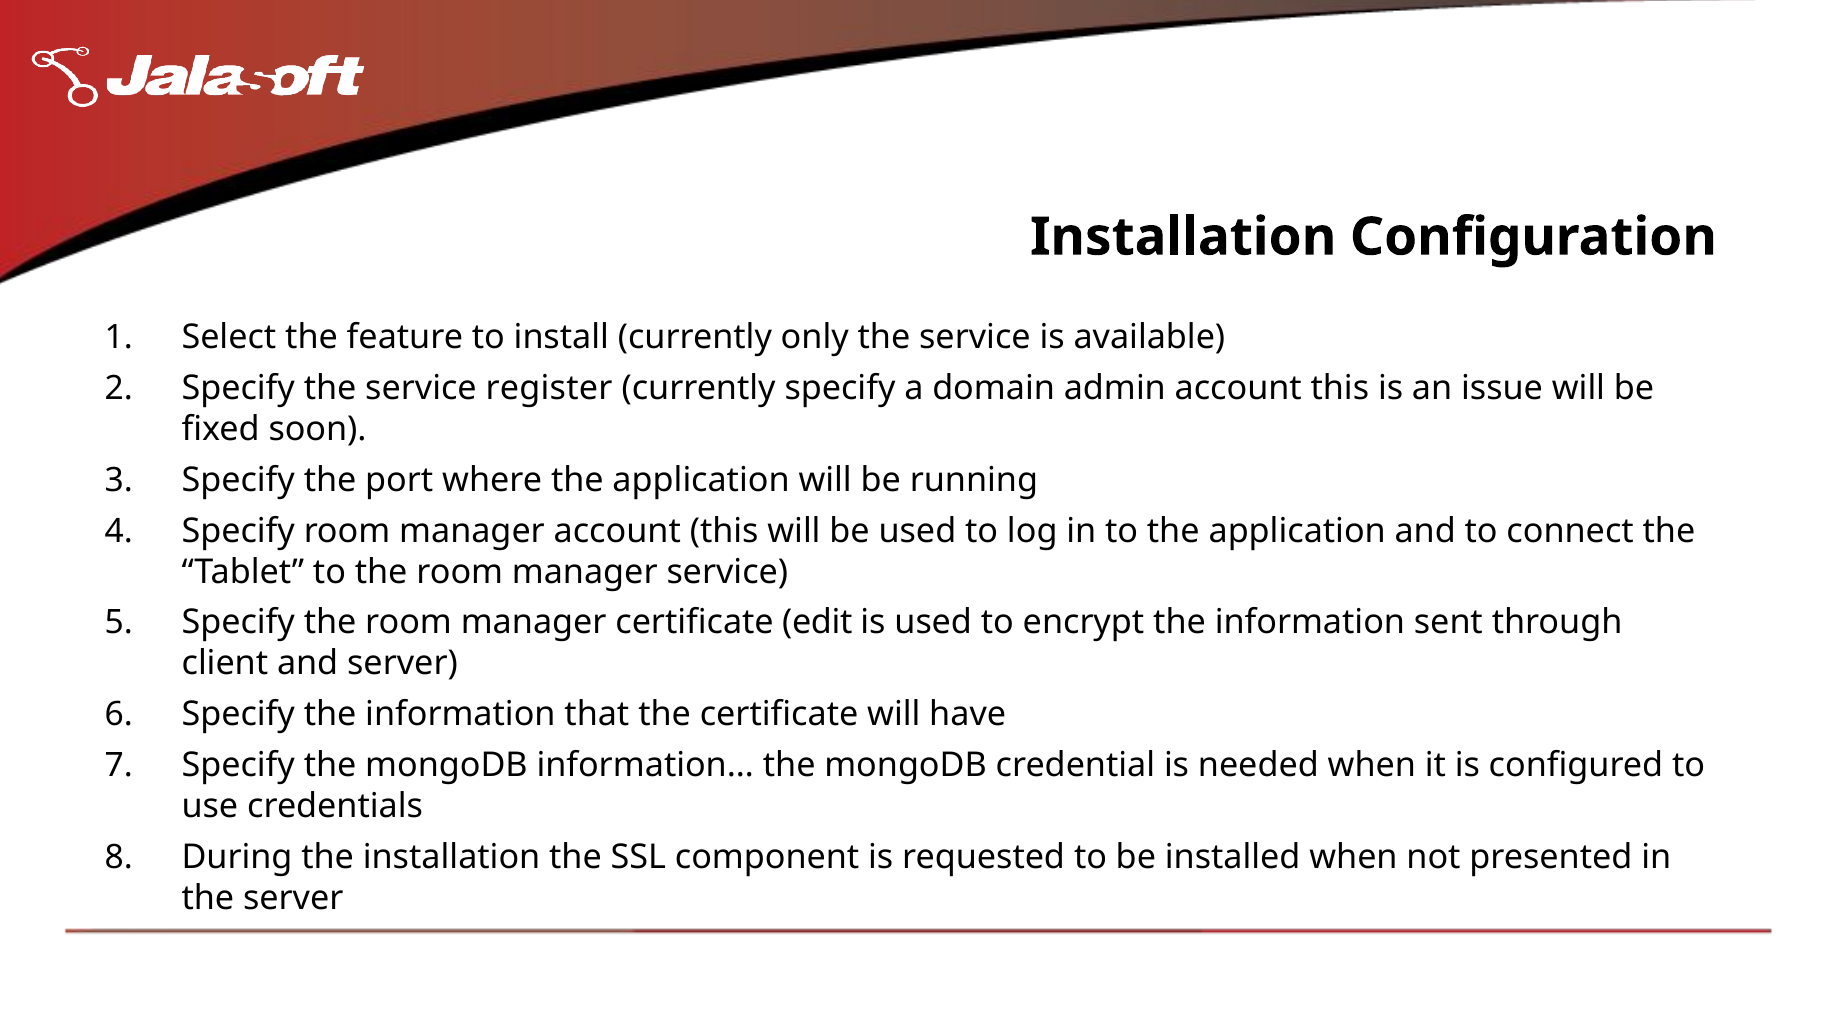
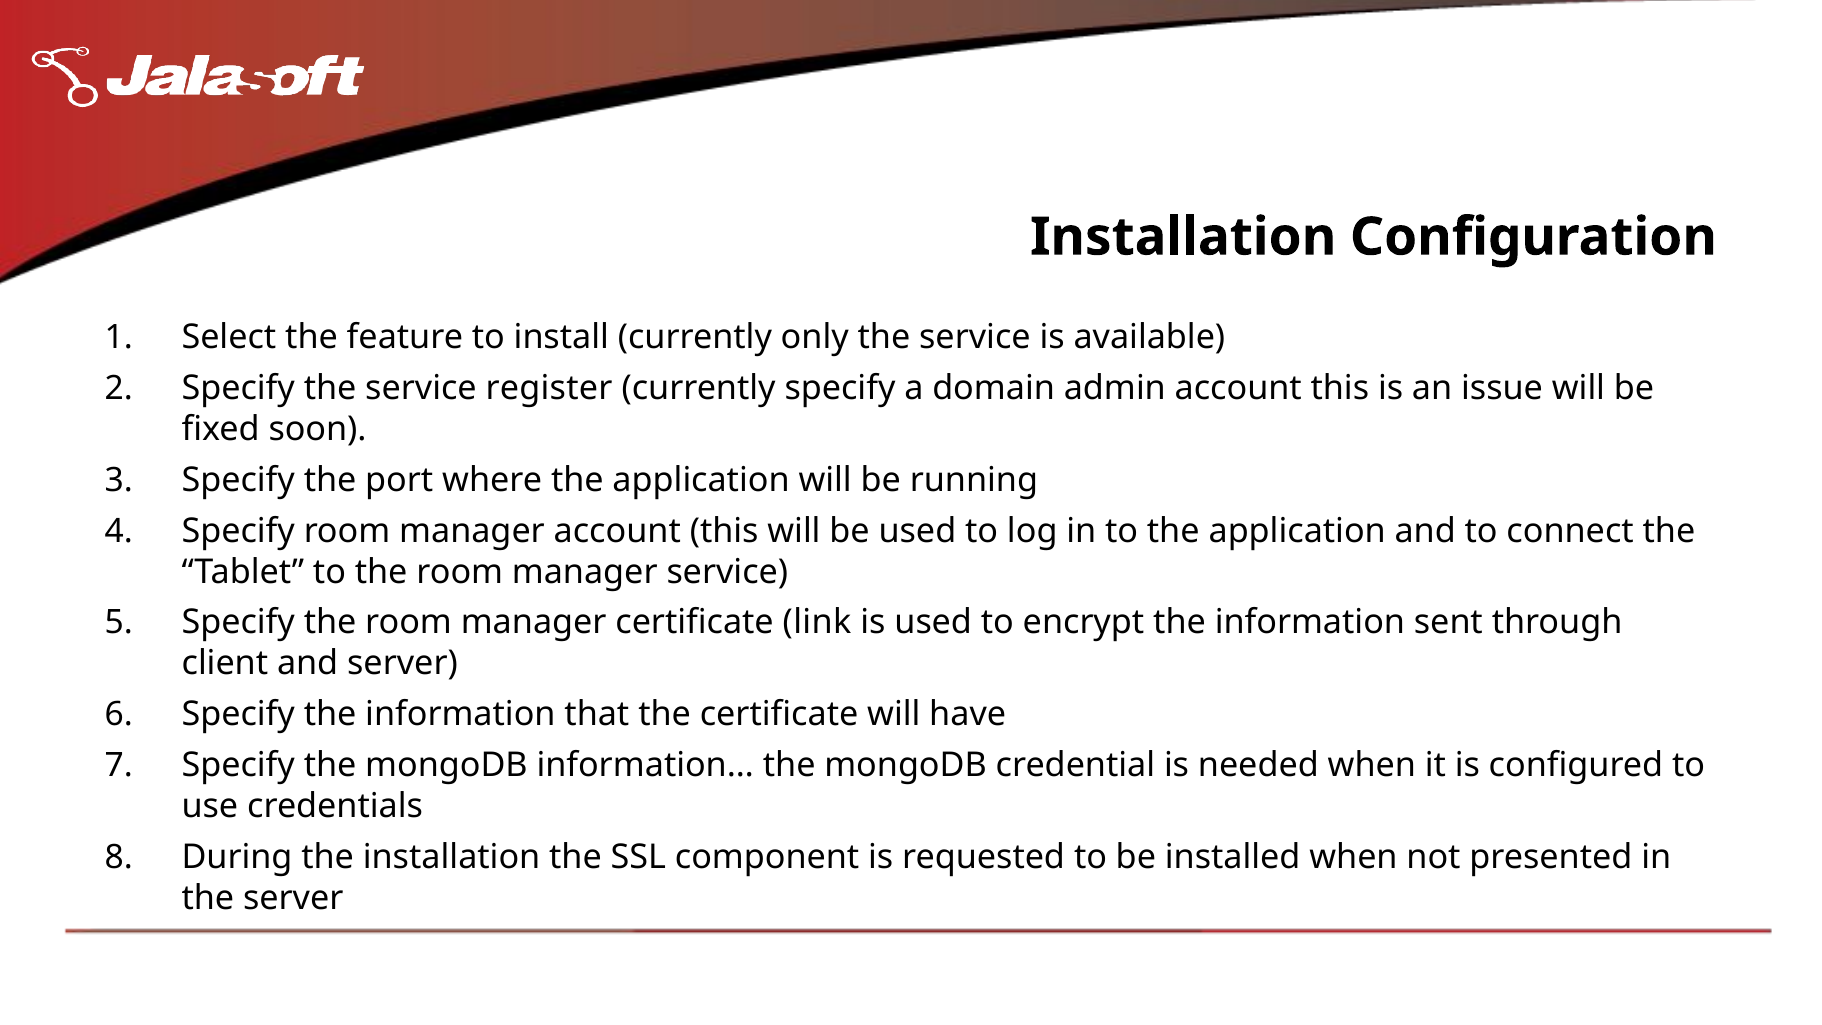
edit: edit -> link
